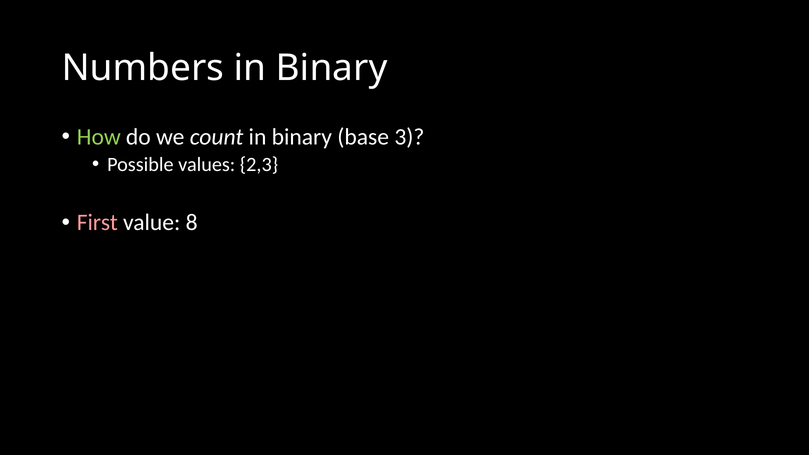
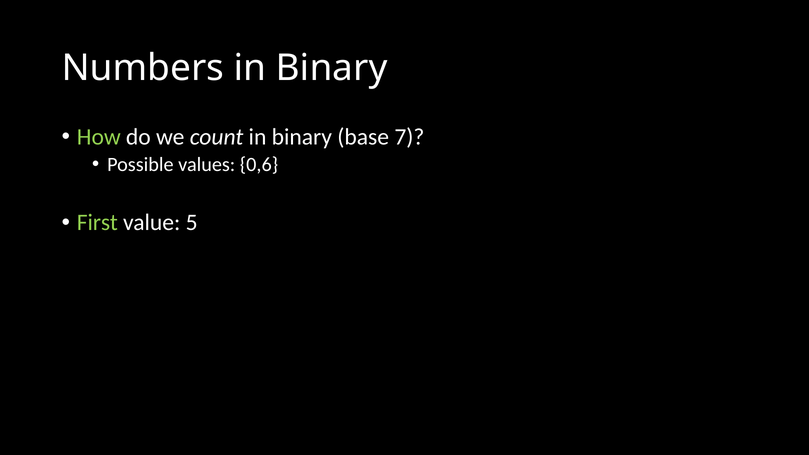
3: 3 -> 7
2,3: 2,3 -> 0,6
First colour: pink -> light green
8: 8 -> 5
